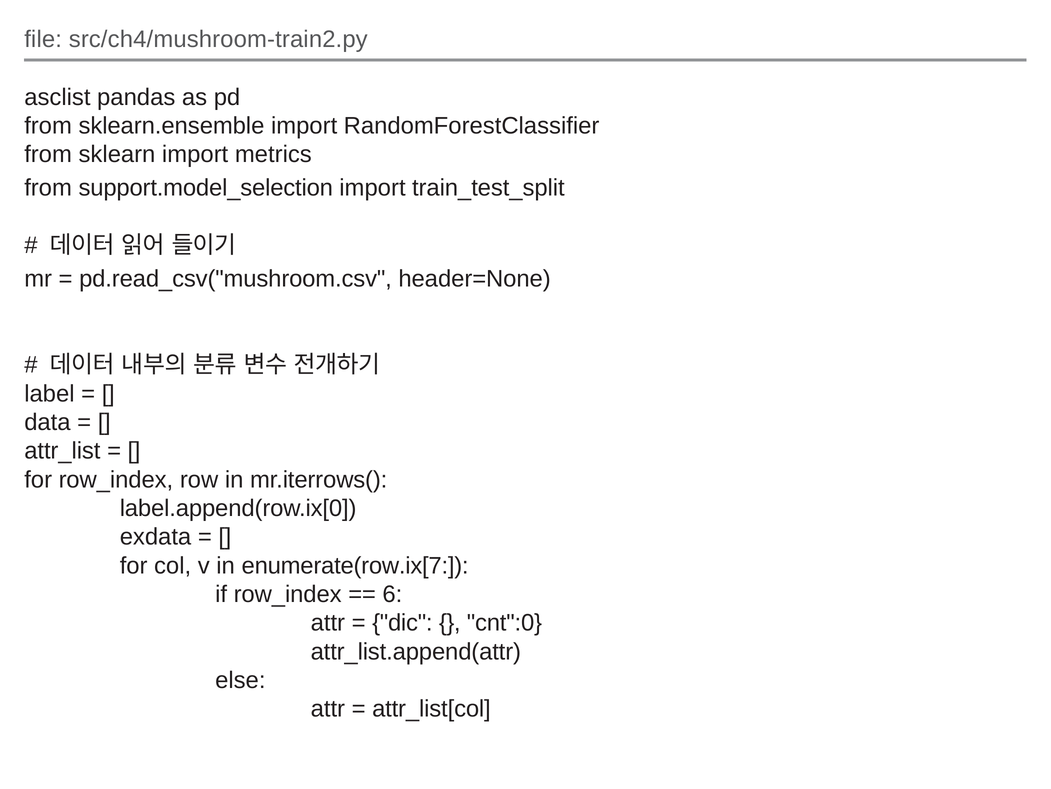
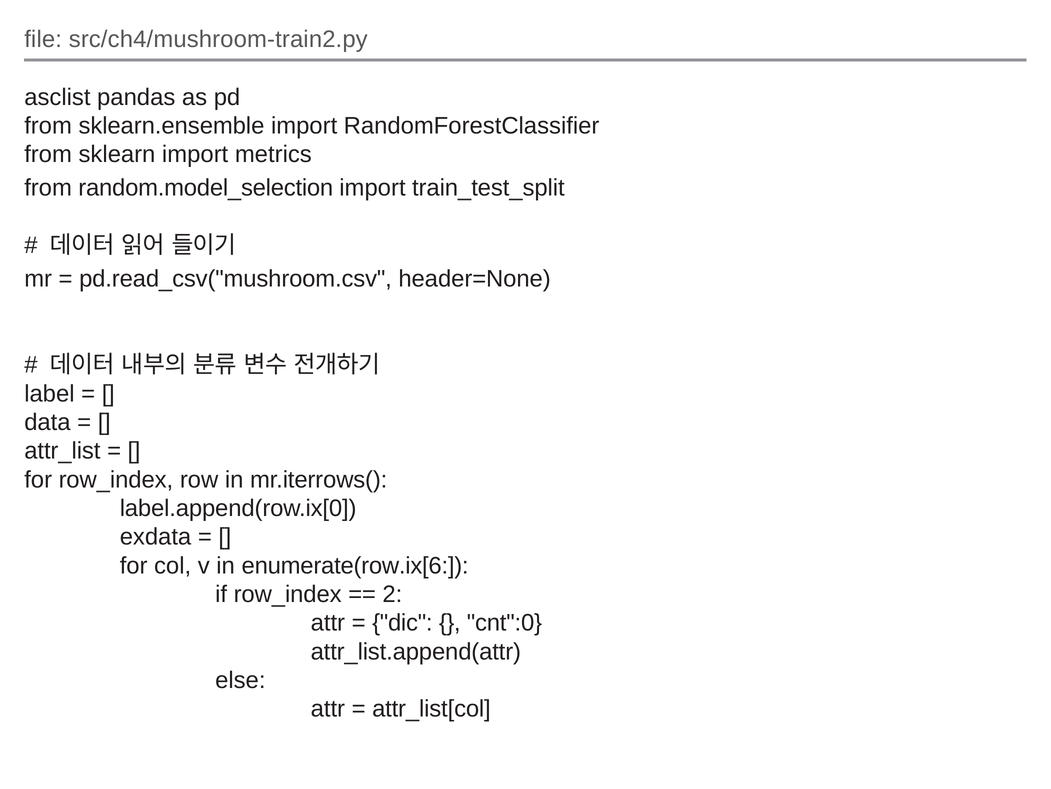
support.model_selection: support.model_selection -> random.model_selection
enumerate(row.ix[7: enumerate(row.ix[7 -> enumerate(row.ix[6
6: 6 -> 2
